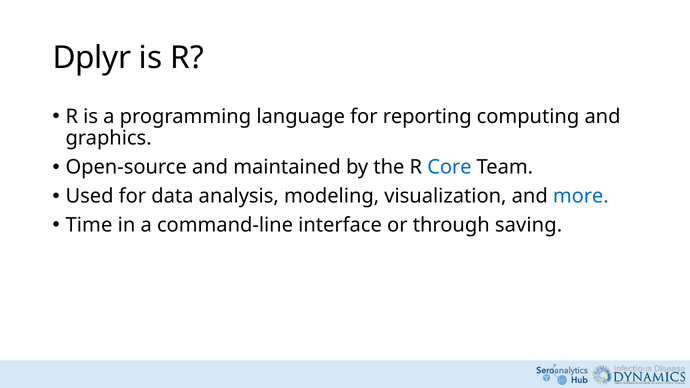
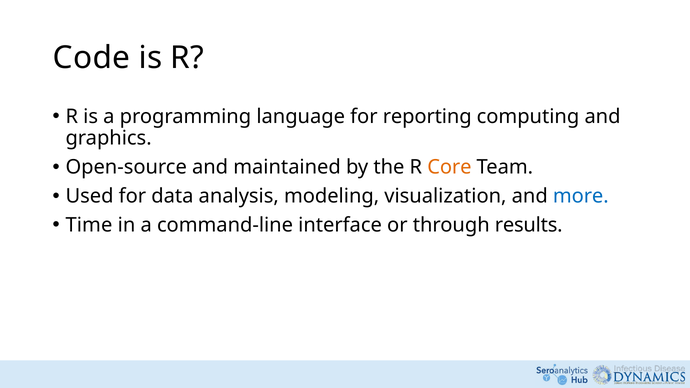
Dplyr: Dplyr -> Code
Core colour: blue -> orange
saving: saving -> results
